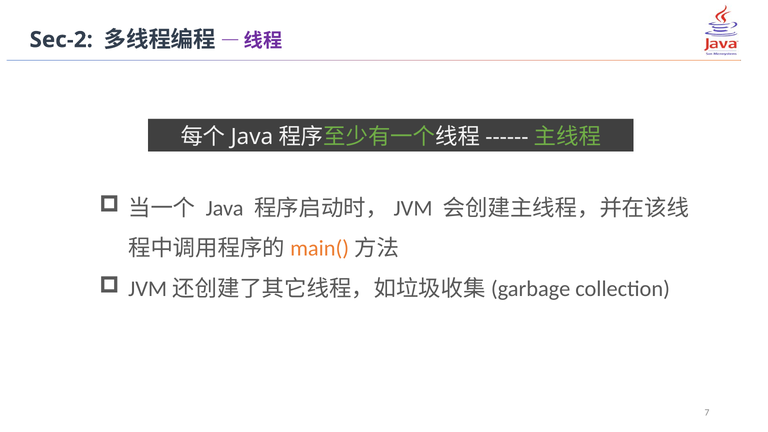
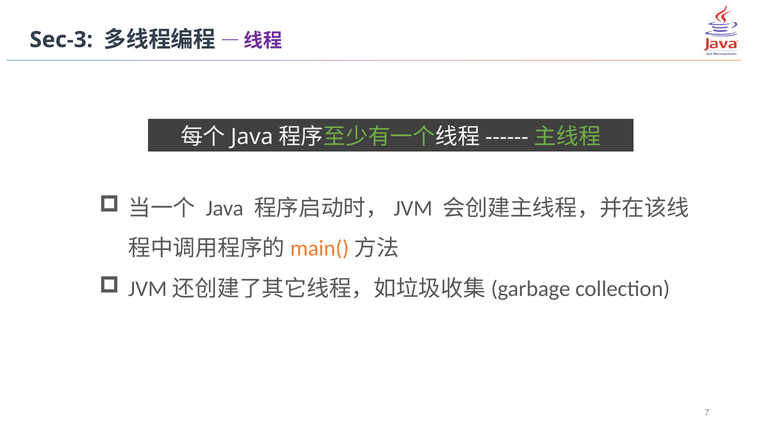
Sec-2: Sec-2 -> Sec-3
